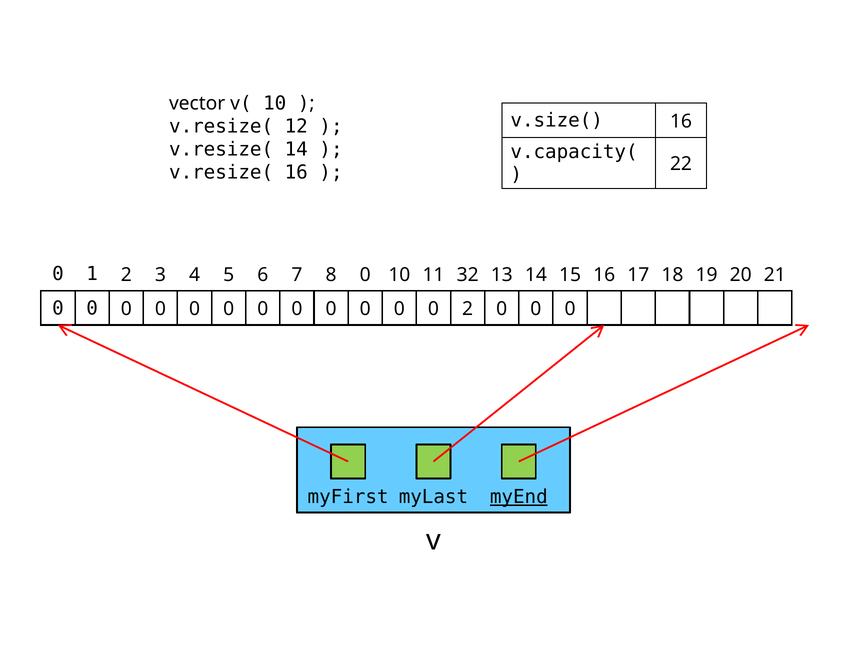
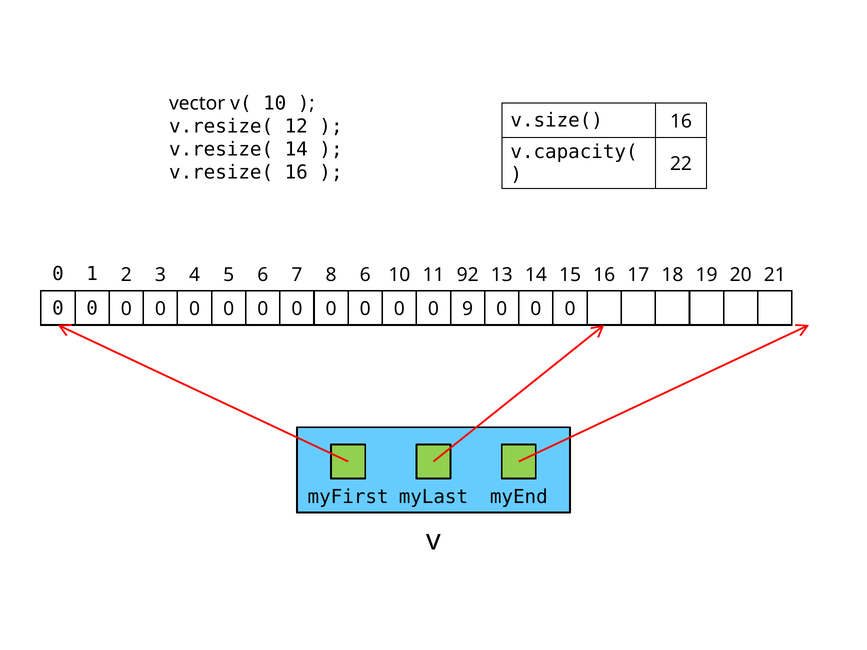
8 0: 0 -> 6
32: 32 -> 92
0 2: 2 -> 9
myEnd underline: present -> none
